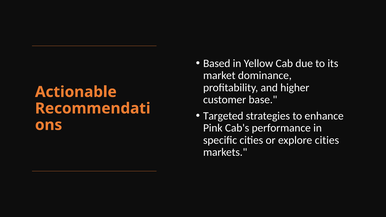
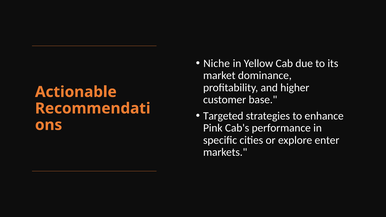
Based: Based -> Niche
explore cities: cities -> enter
